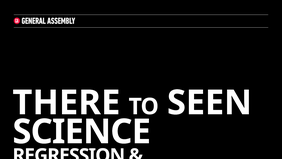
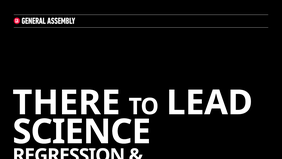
SEEN: SEEN -> LEAD
